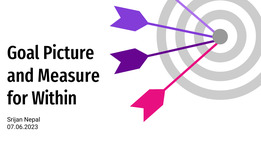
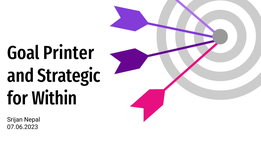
Picture: Picture -> Printer
Measure: Measure -> Strategic
